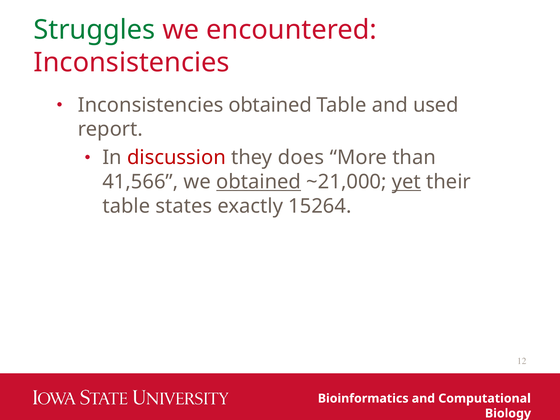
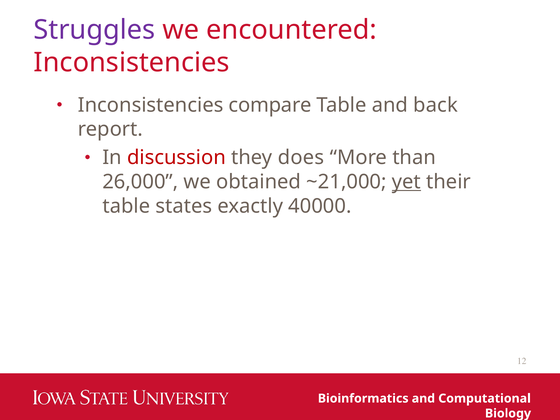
Struggles colour: green -> purple
Inconsistencies obtained: obtained -> compare
used: used -> back
41,566: 41,566 -> 26,000
obtained at (259, 182) underline: present -> none
15264: 15264 -> 40000
